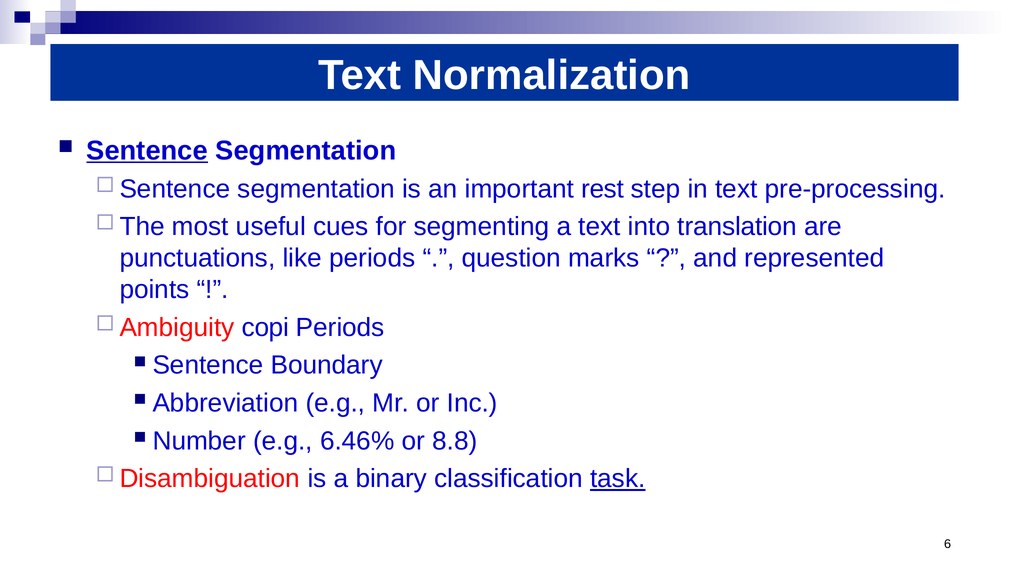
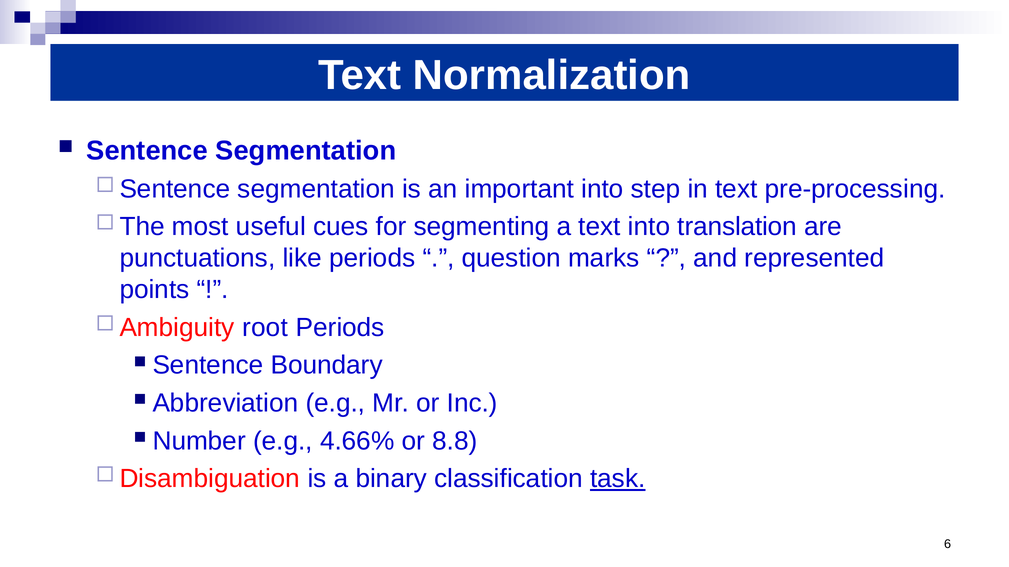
Sentence at (147, 151) underline: present -> none
important rest: rest -> into
copi: copi -> root
6.46%: 6.46% -> 4.66%
